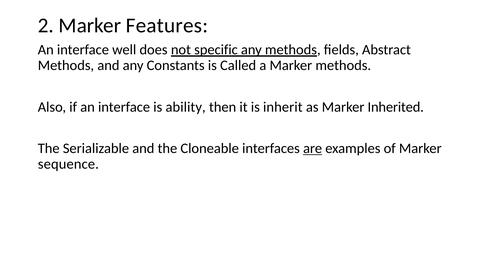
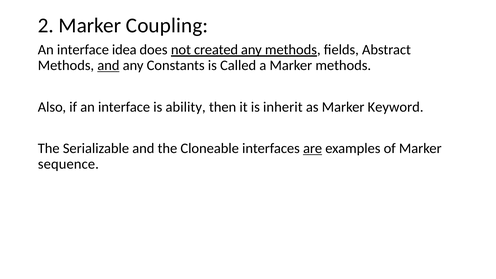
Features: Features -> Coupling
well: well -> idea
specific: specific -> created
and at (108, 65) underline: none -> present
Inherited: Inherited -> Keyword
